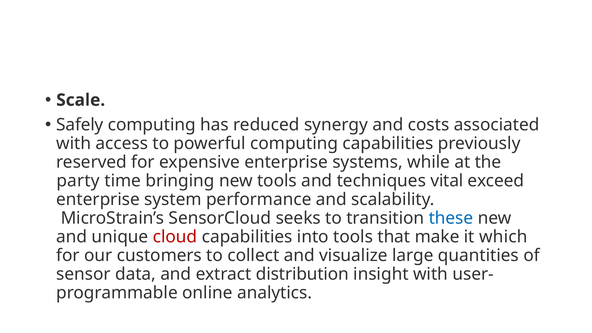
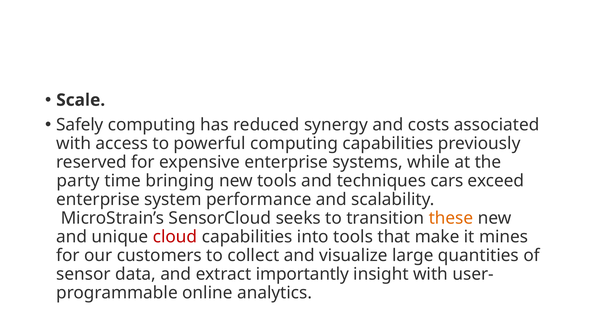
vital: vital -> cars
these colour: blue -> orange
which: which -> mines
distribution: distribution -> importantly
